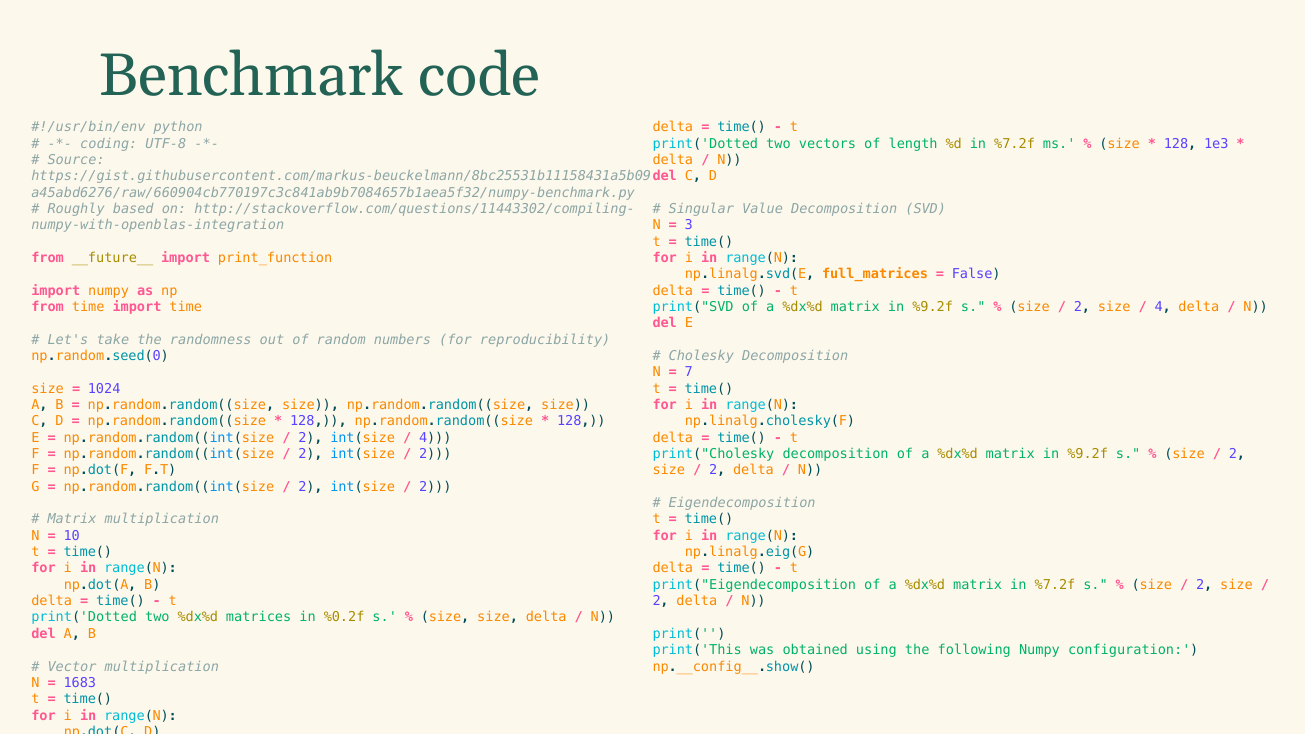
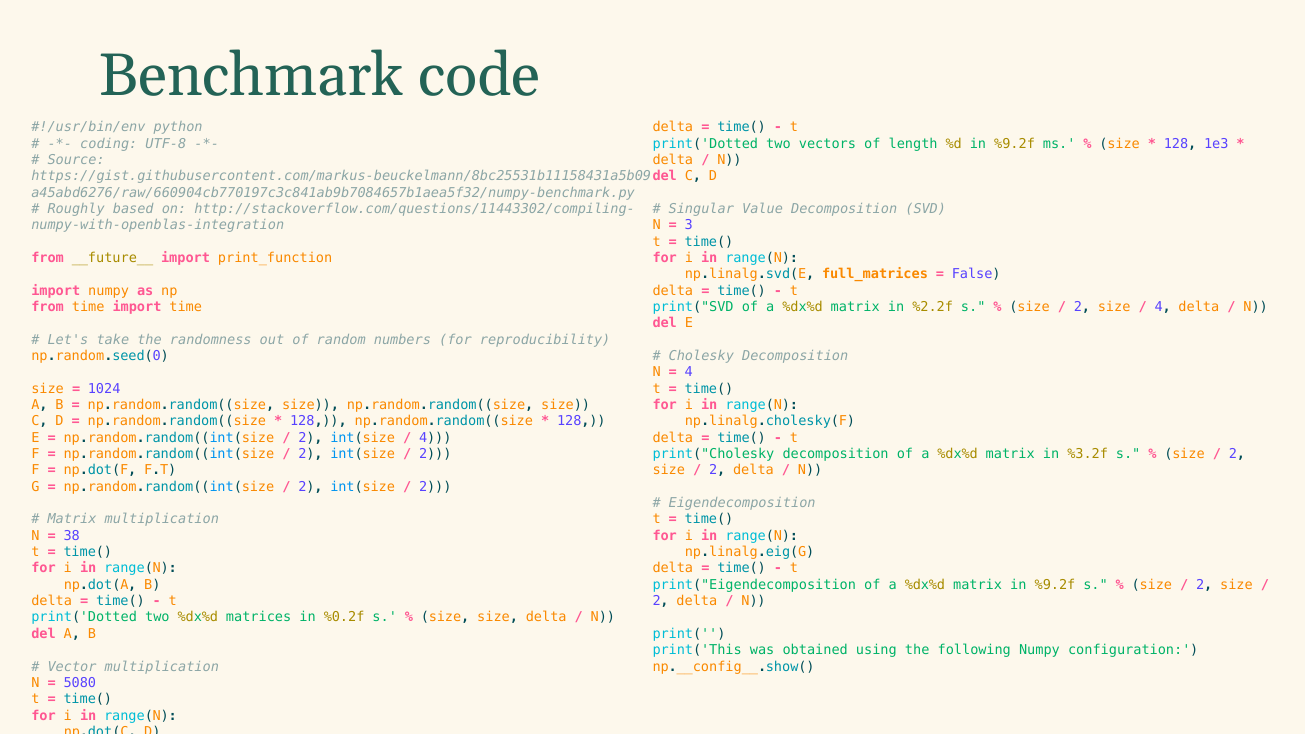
%d in %7.2f: %7.2f -> %9.2f
%9.2f at (933, 307): %9.2f -> %2.2f
7 at (689, 372): 7 -> 4
%9.2f at (1088, 454): %9.2f -> %3.2f
10: 10 -> 38
matrix in %7.2f: %7.2f -> %9.2f
1683: 1683 -> 5080
